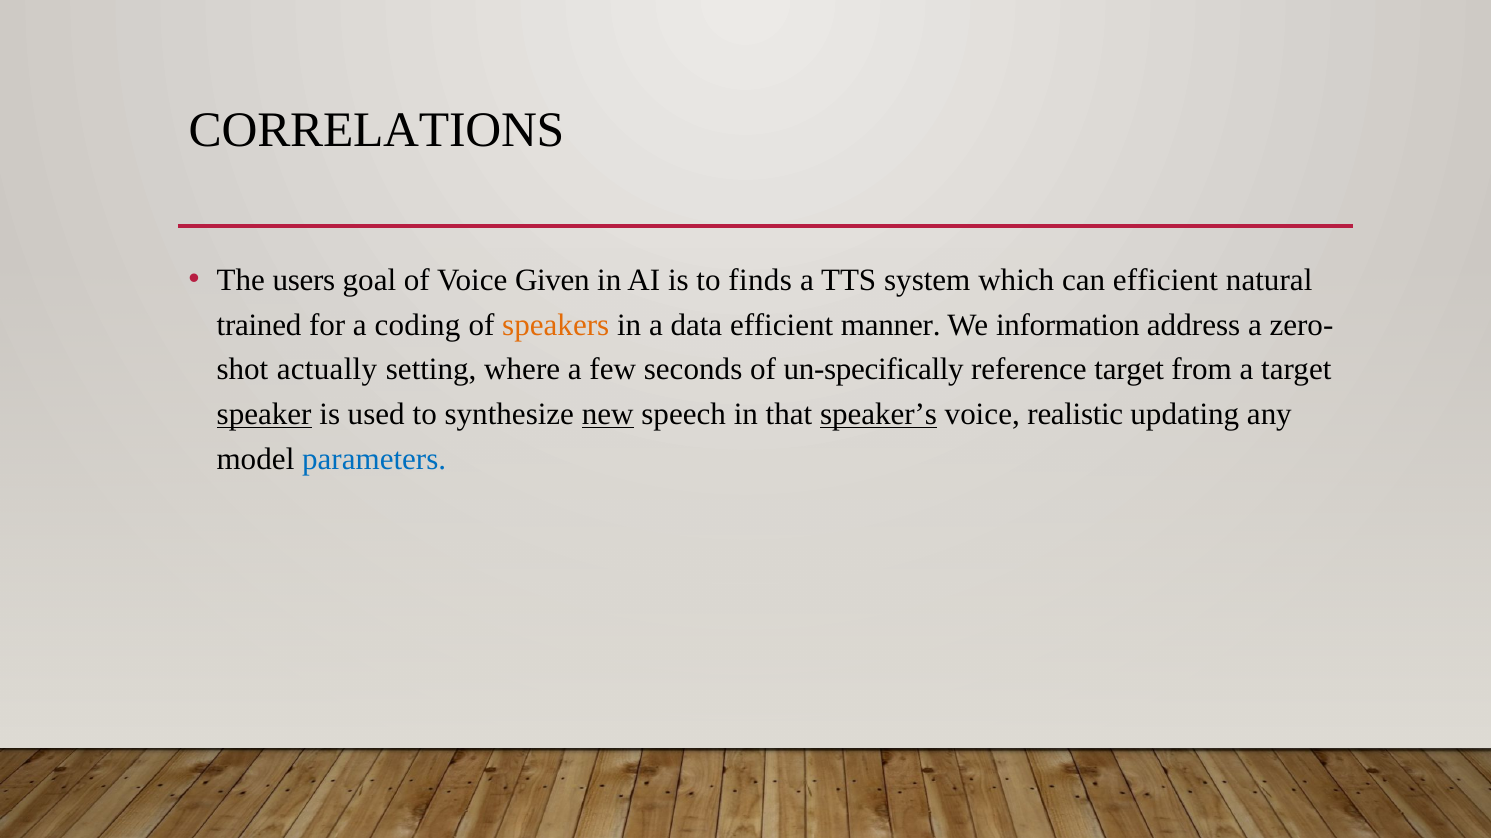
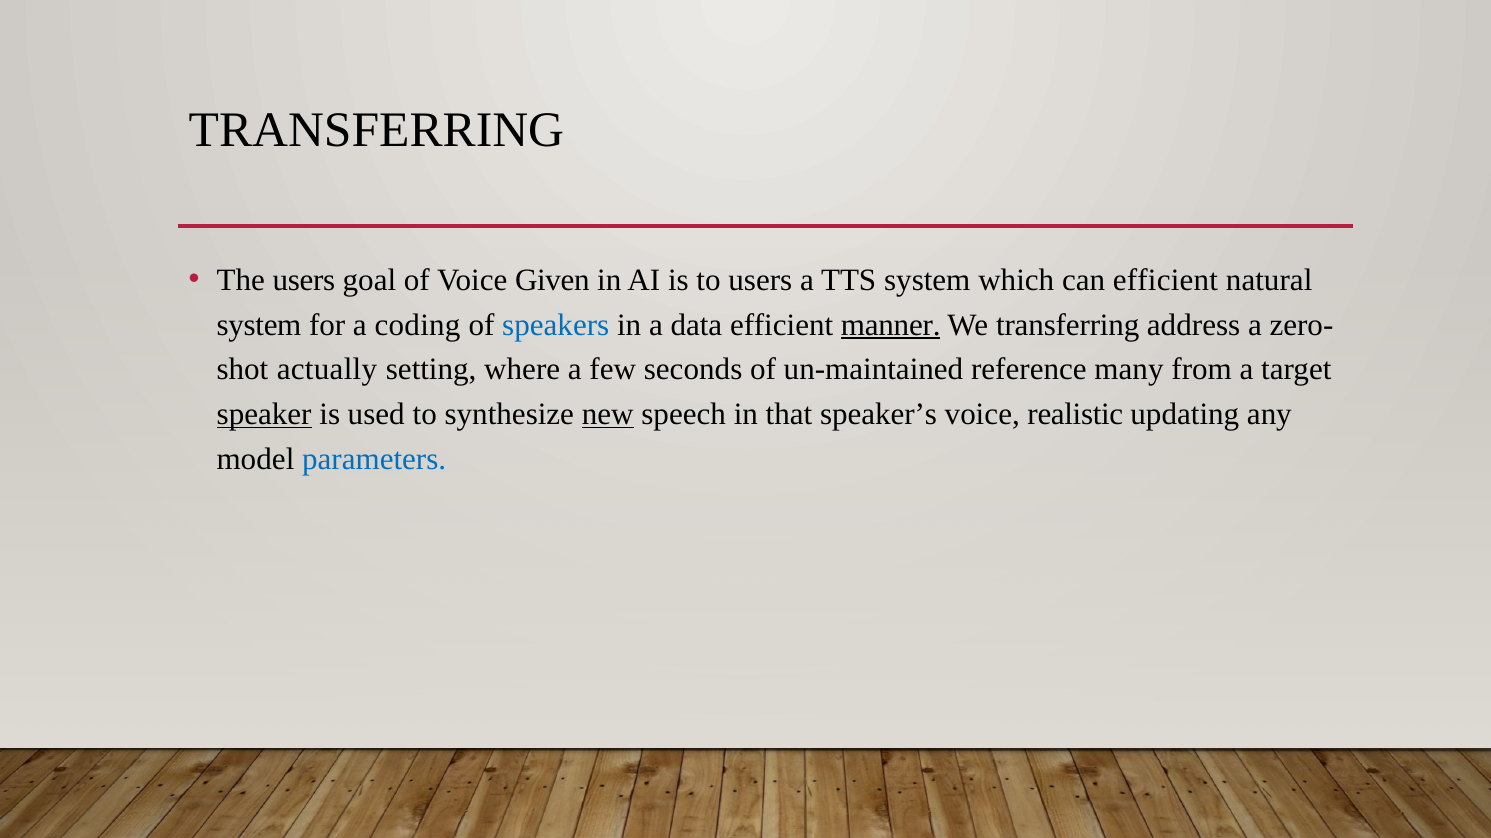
CORRELATIONS at (377, 131): CORRELATIONS -> TRANSFERRING
to finds: finds -> users
trained at (259, 325): trained -> system
speakers colour: orange -> blue
manner underline: none -> present
We information: information -> transferring
un-specifically: un-specifically -> un-maintained
reference target: target -> many
speaker’s underline: present -> none
